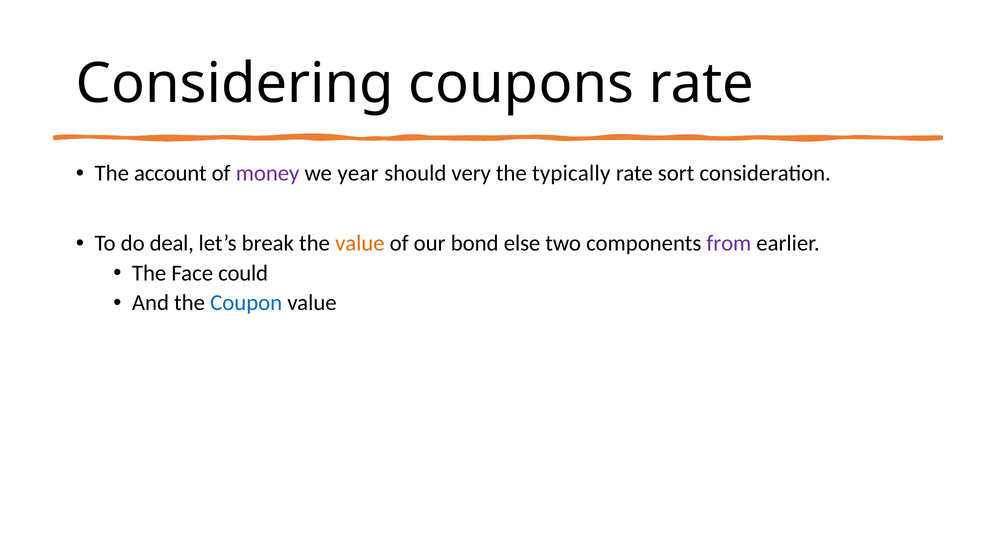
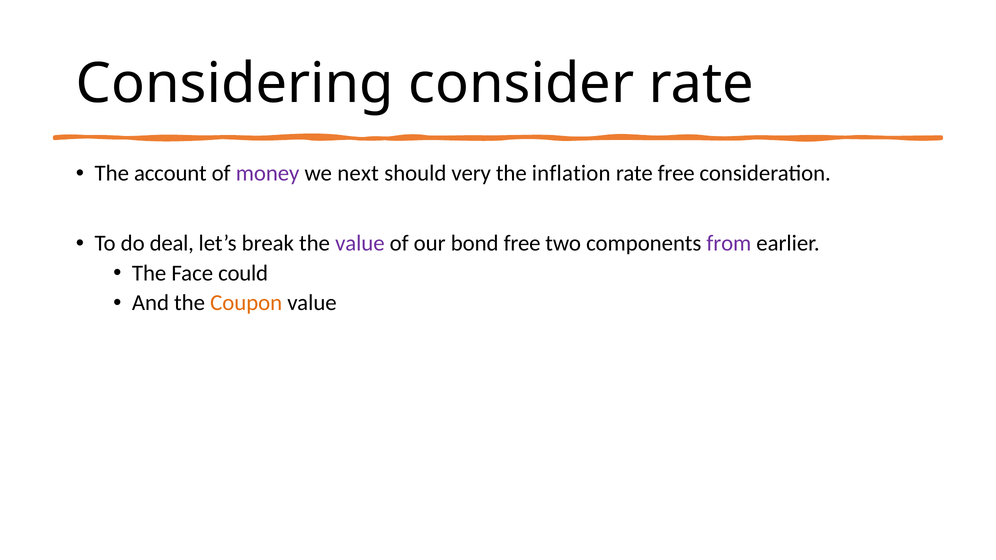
coupons: coupons -> consider
year: year -> next
typically: typically -> inflation
rate sort: sort -> free
value at (360, 244) colour: orange -> purple
bond else: else -> free
Coupon colour: blue -> orange
